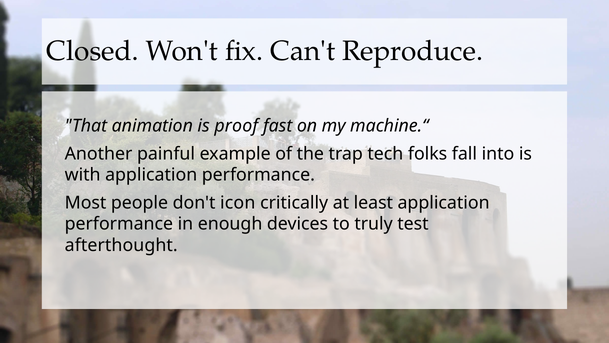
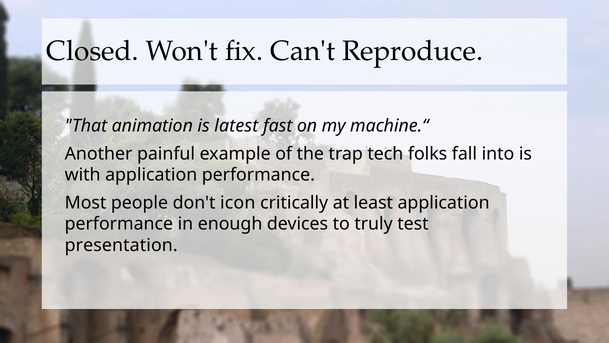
proof: proof -> latest
afterthought: afterthought -> presentation
